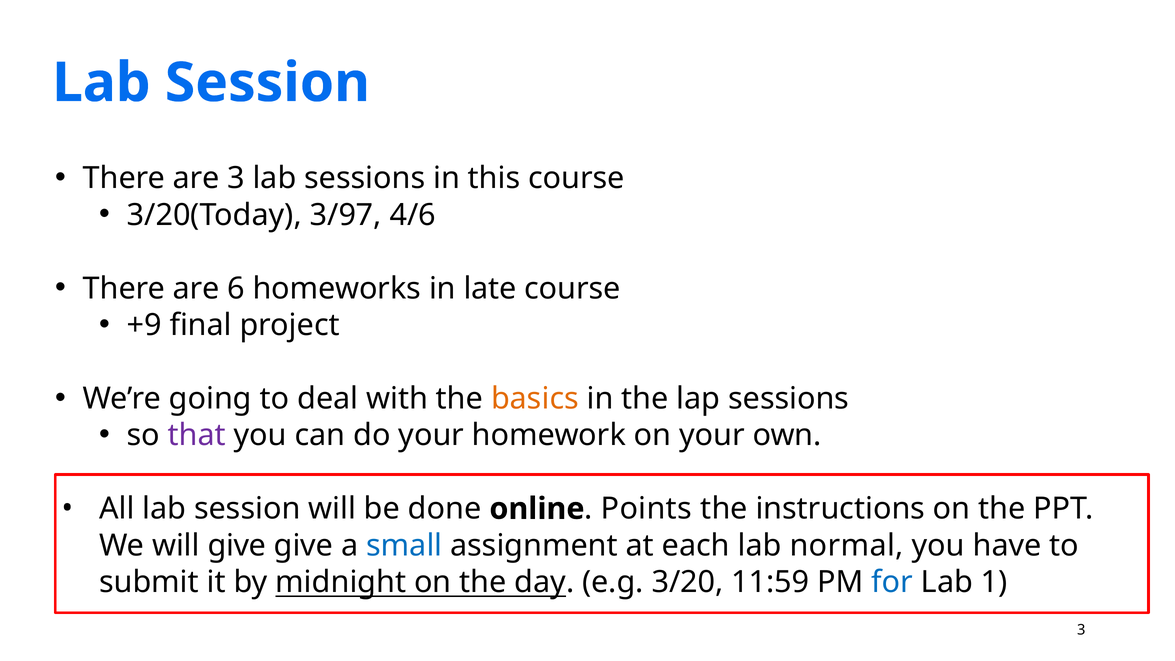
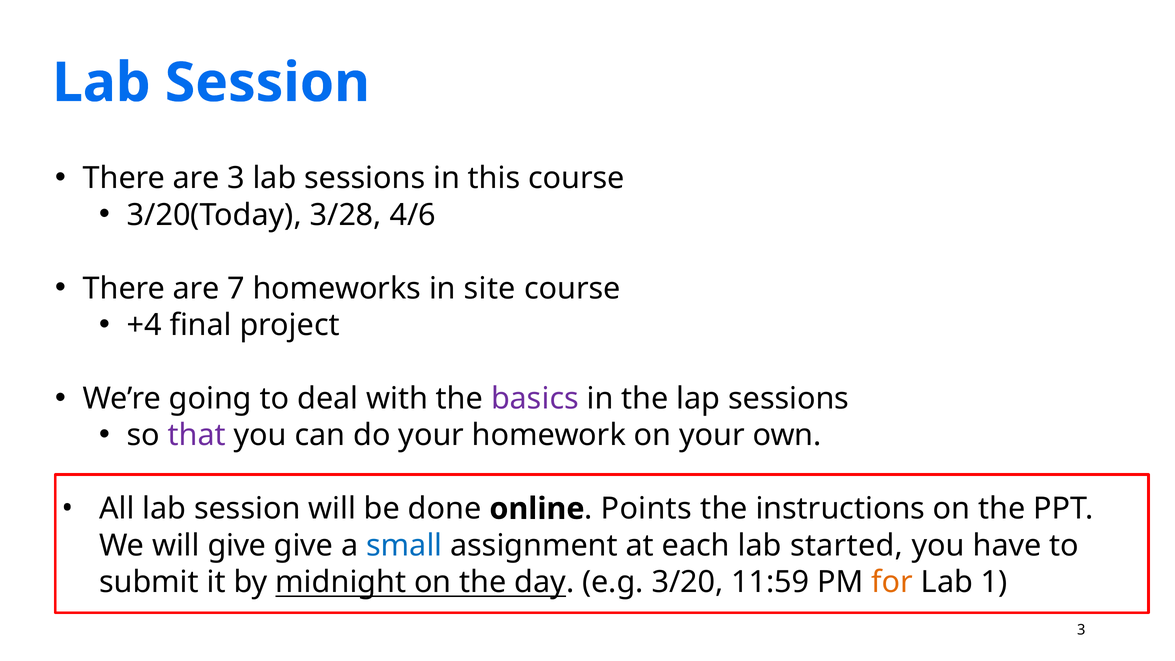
3/97: 3/97 -> 3/28
6: 6 -> 7
late: late -> site
+9: +9 -> +4
basics colour: orange -> purple
normal: normal -> started
for colour: blue -> orange
